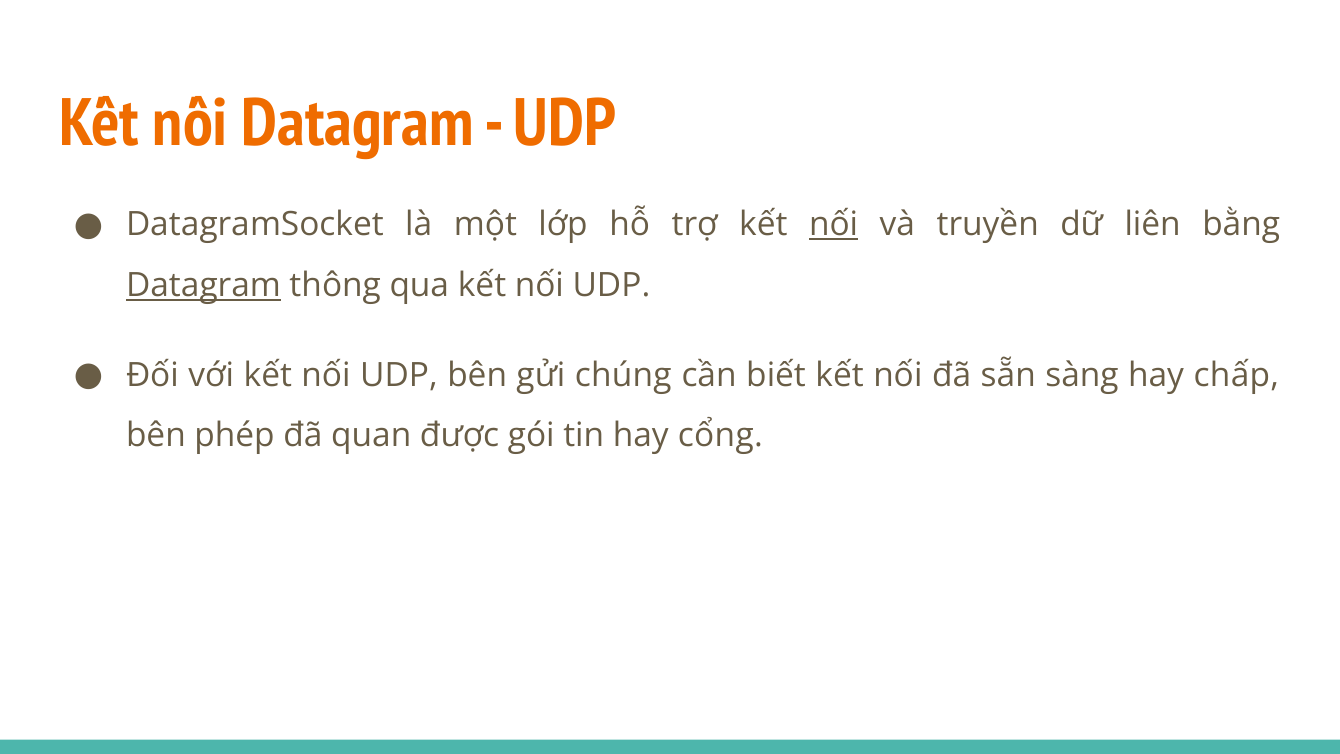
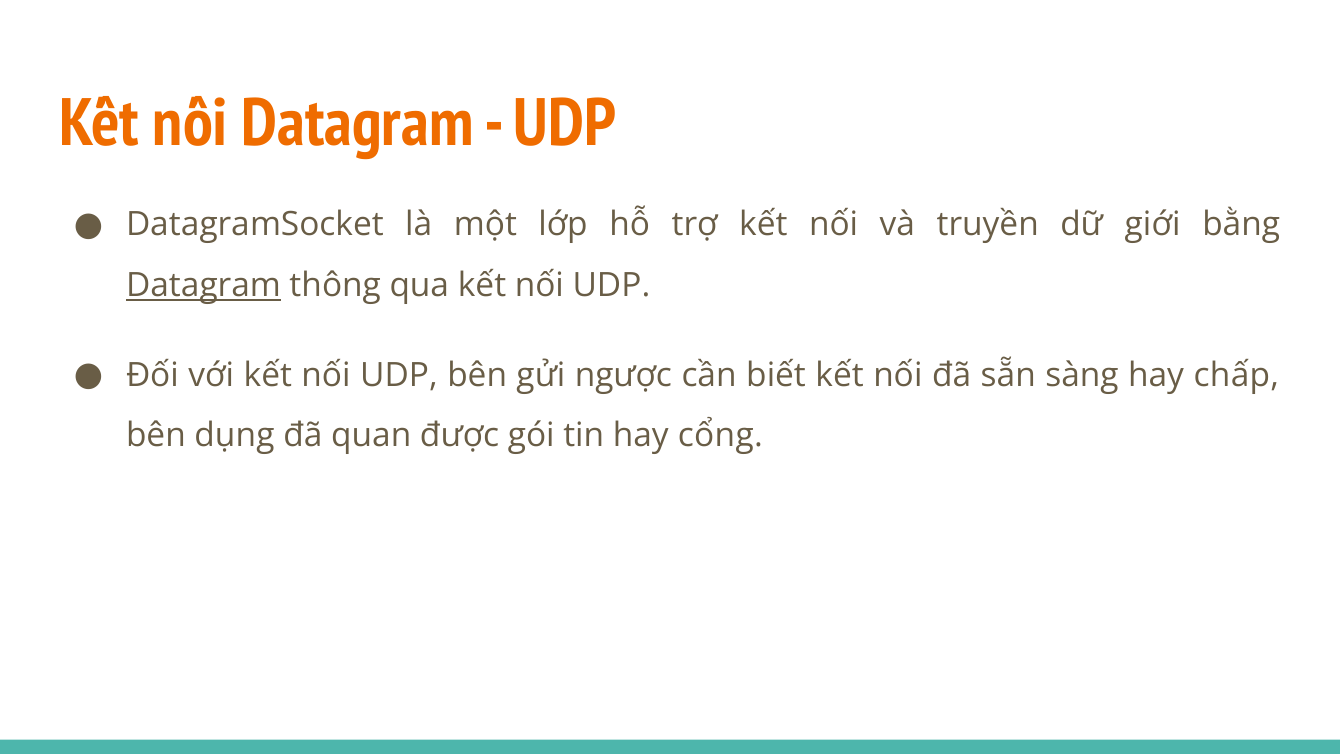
nối at (834, 225) underline: present -> none
liên: liên -> giới
chúng: chúng -> ngược
phép: phép -> dụng
